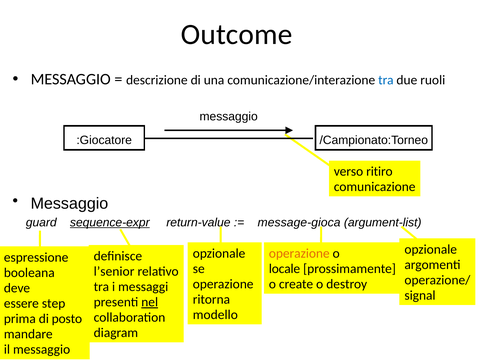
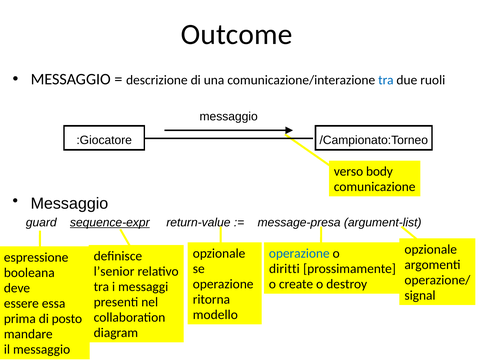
ritiro: ritiro -> body
message-gioca: message-gioca -> message-presa
operazione at (299, 254) colour: orange -> blue
locale: locale -> diritti
nel underline: present -> none
step: step -> essa
